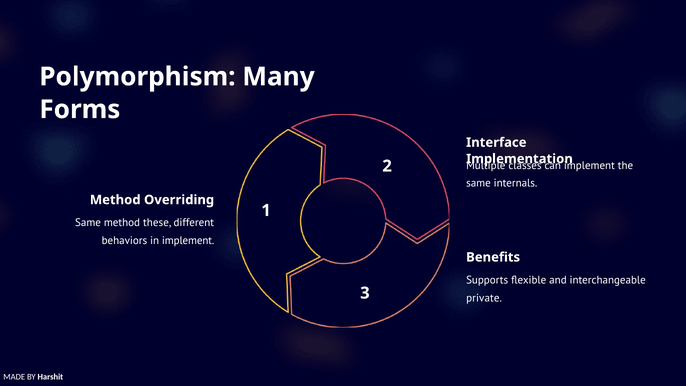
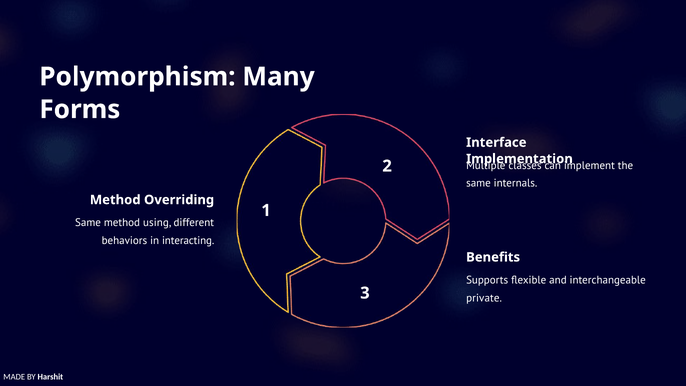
these: these -> using
in implement: implement -> interacting
